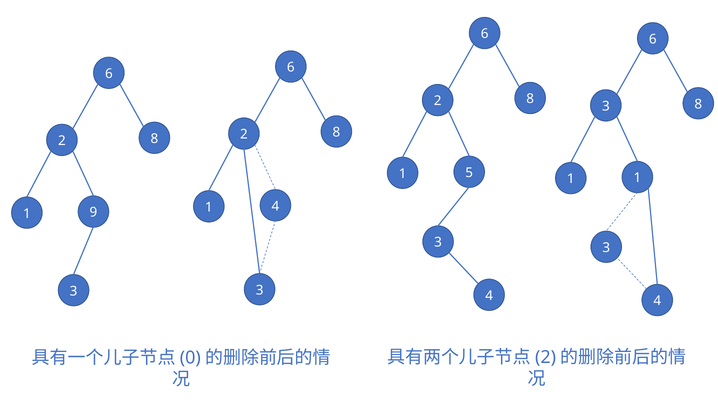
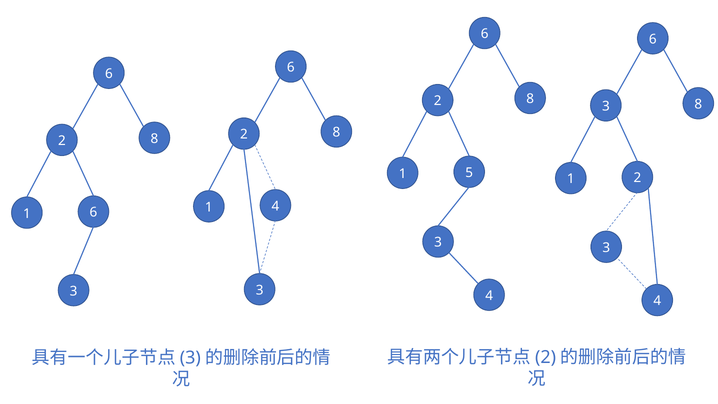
1 1: 1 -> 2
1 9: 9 -> 6
0 at (190, 358): 0 -> 3
